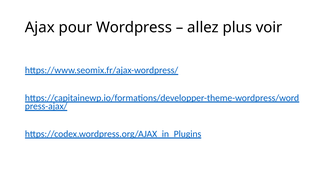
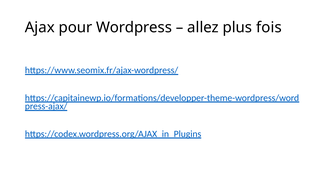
voir: voir -> fois
